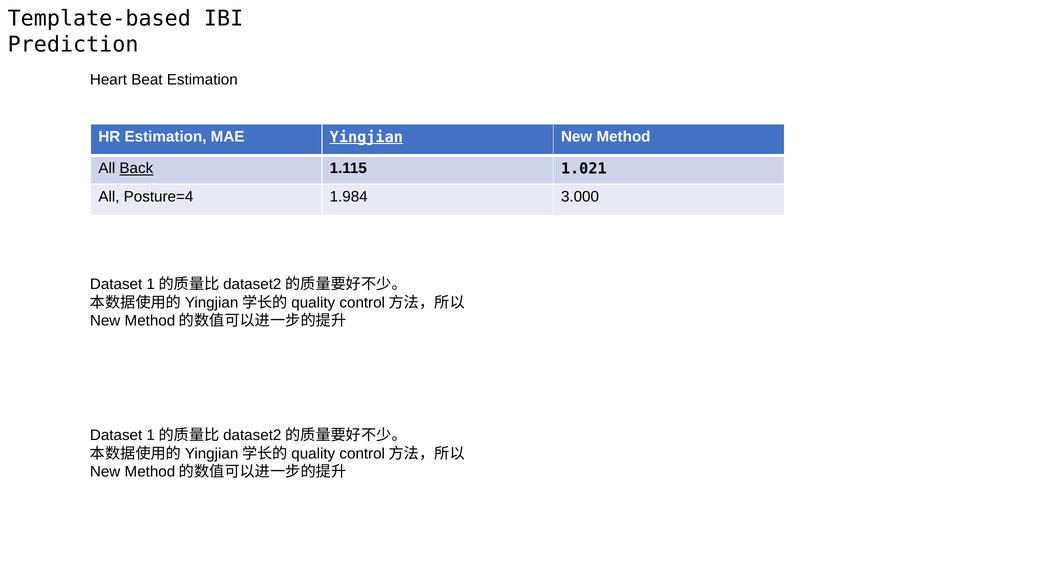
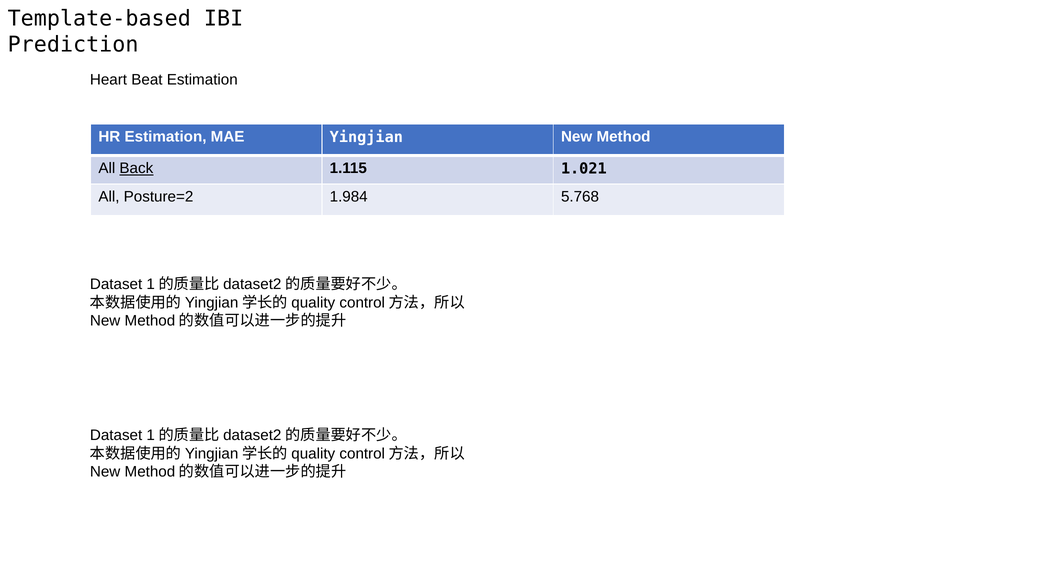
Yingjian underline: present -> none
Posture=4: Posture=4 -> Posture=2
3.000: 3.000 -> 5.768
